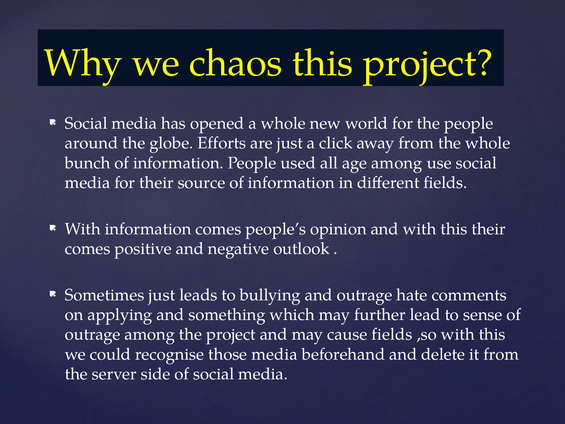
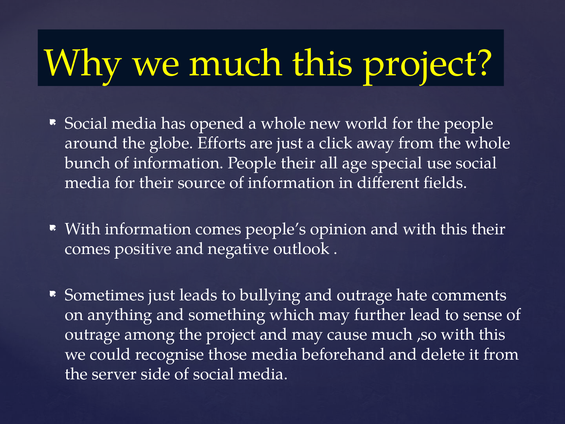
we chaos: chaos -> much
People used: used -> their
age among: among -> special
applying: applying -> anything
cause fields: fields -> much
